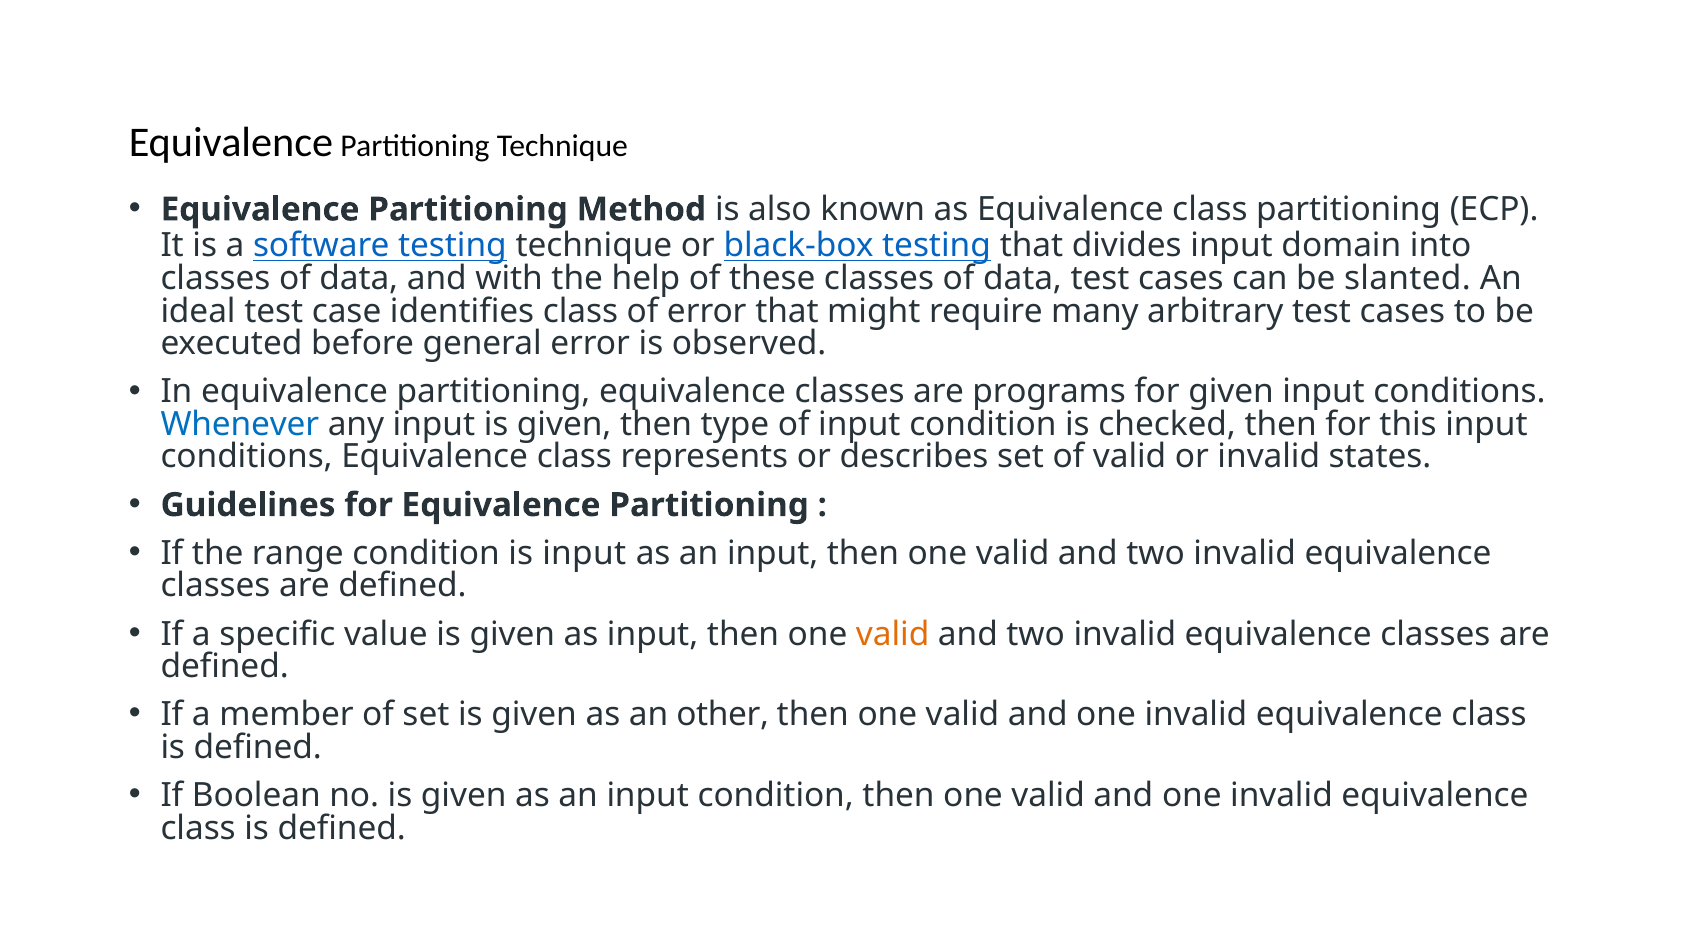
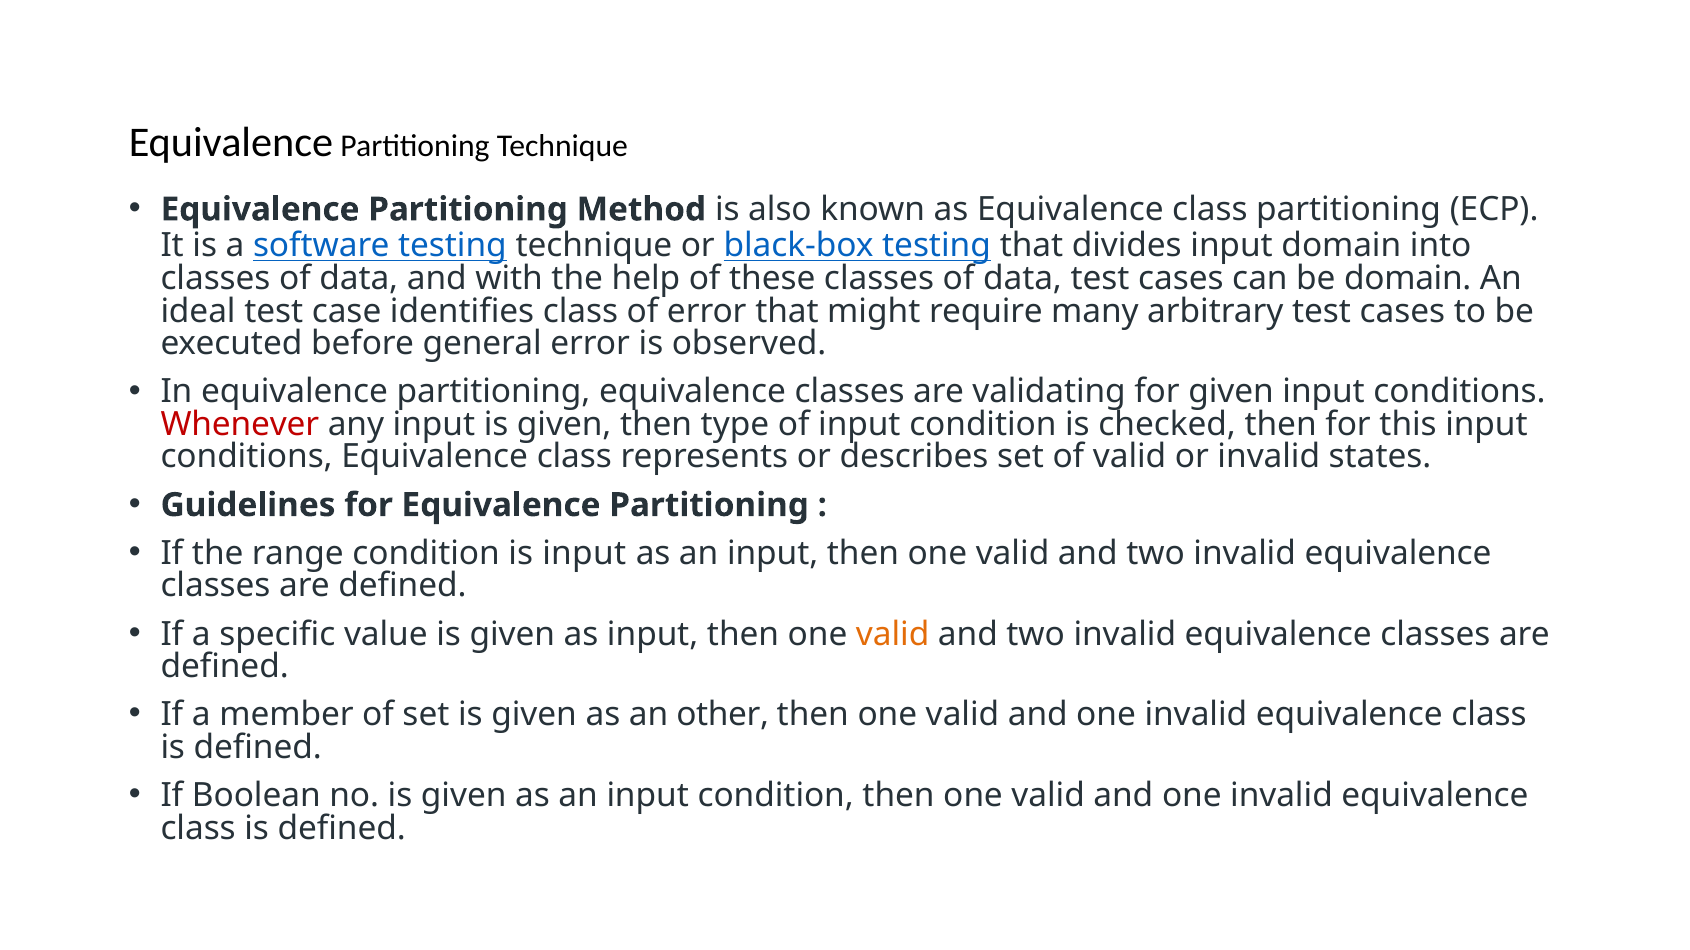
be slanted: slanted -> domain
programs: programs -> validating
Whenever colour: blue -> red
